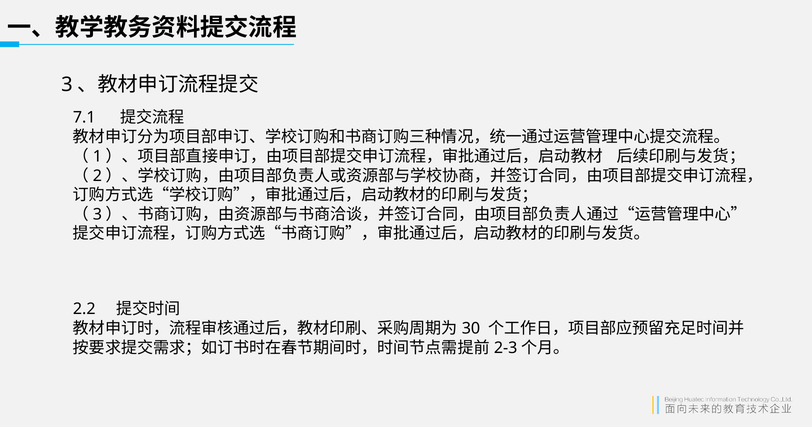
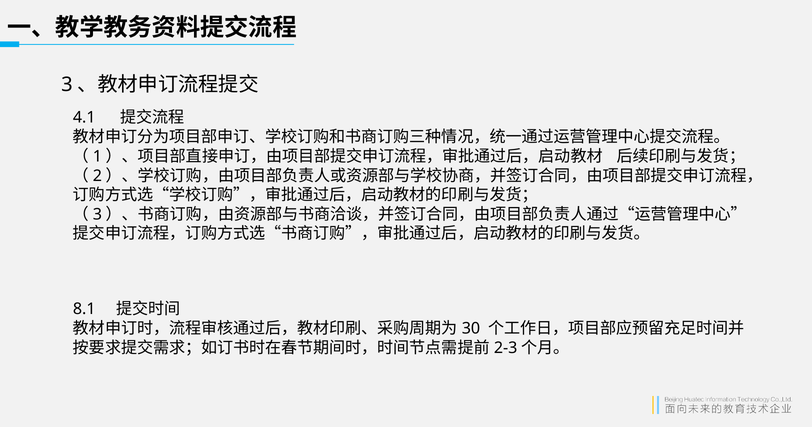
7.1: 7.1 -> 4.1
2.2: 2.2 -> 8.1
